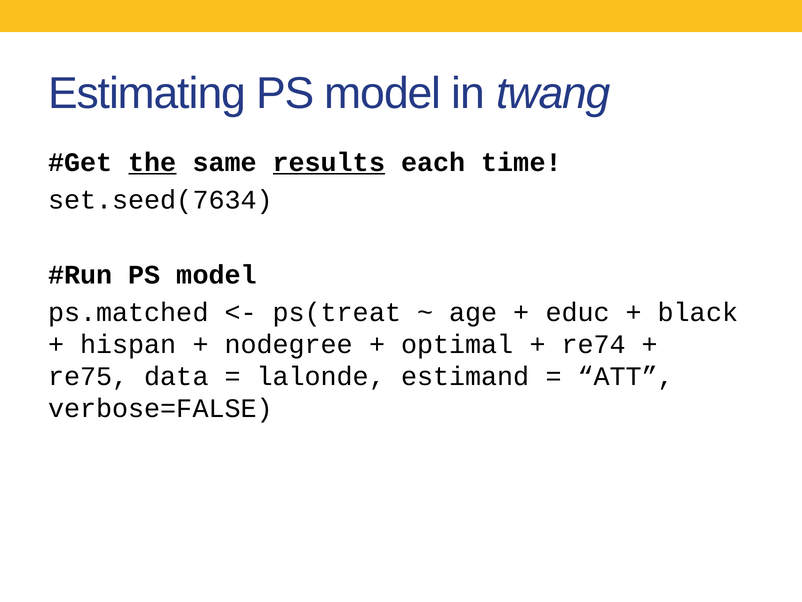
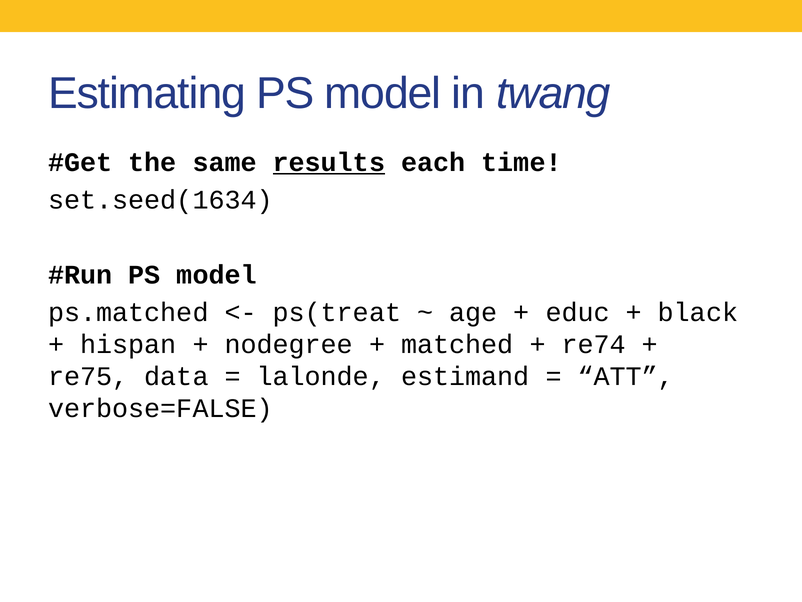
the underline: present -> none
set.seed(7634: set.seed(7634 -> set.seed(1634
optimal: optimal -> matched
